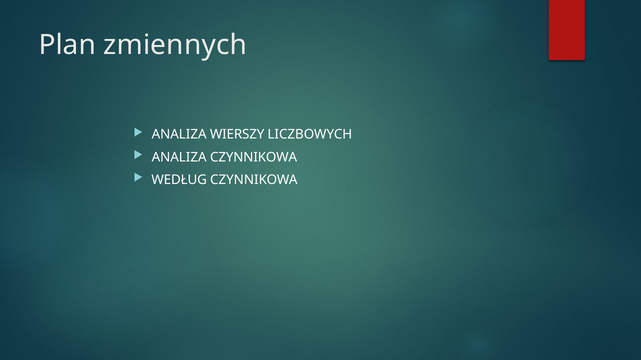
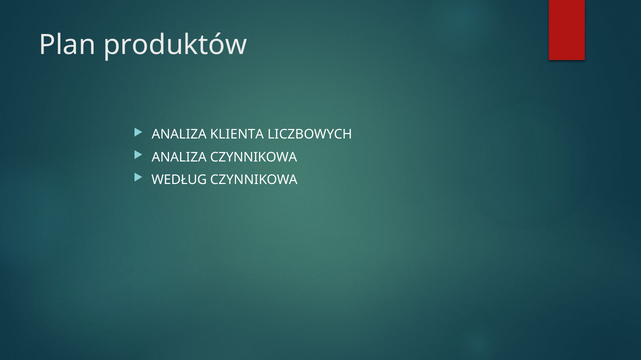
zmiennych: zmiennych -> produktów
WIERSZY: WIERSZY -> KLIENTA
